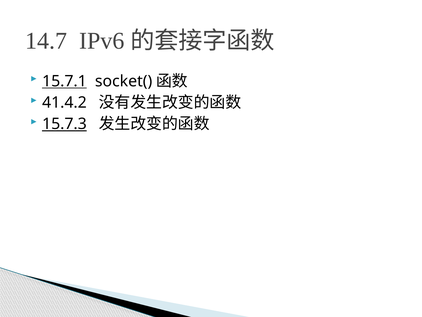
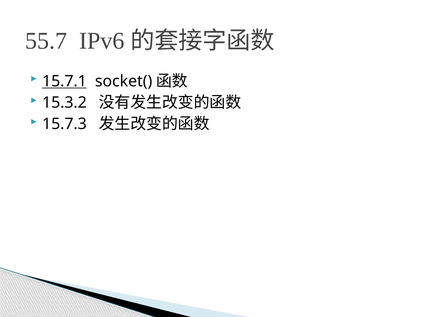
14.7: 14.7 -> 55.7
41.4.2: 41.4.2 -> 15.3.2
15.7.3 underline: present -> none
